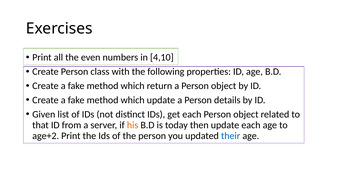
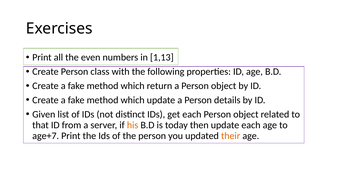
4,10: 4,10 -> 1,13
age+2: age+2 -> age+7
their colour: blue -> orange
